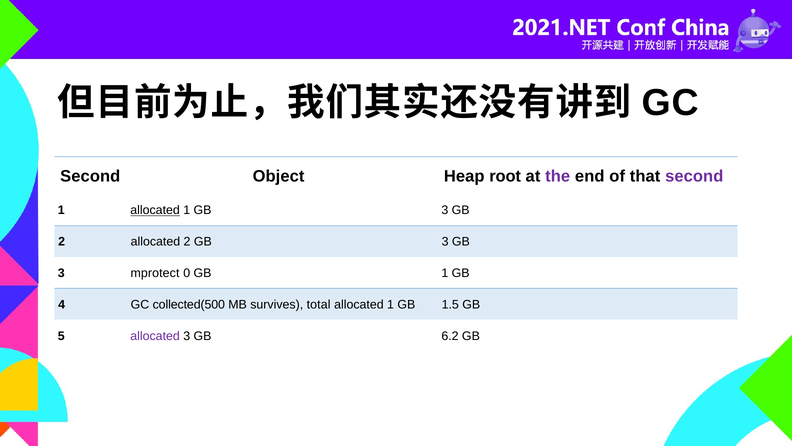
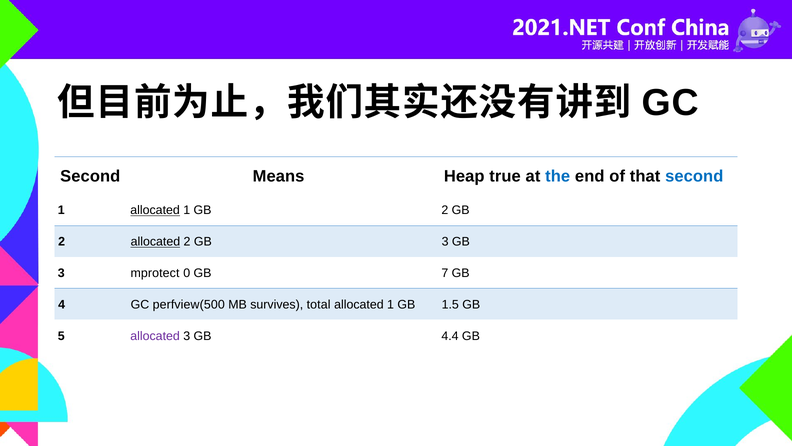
Object: Object -> Means
root: root -> true
the colour: purple -> blue
second at (694, 176) colour: purple -> blue
1 GB 3: 3 -> 2
allocated at (155, 242) underline: none -> present
GB 1: 1 -> 7
collected(500: collected(500 -> perfview(500
6.2: 6.2 -> 4.4
